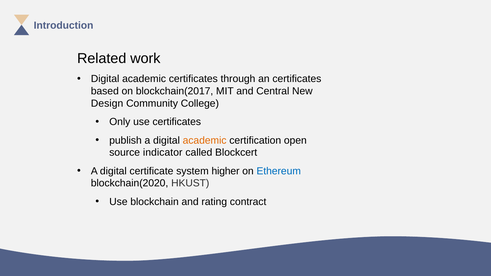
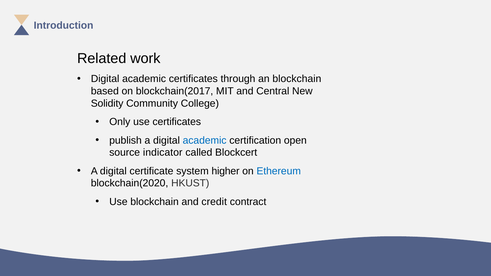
an certificates: certificates -> blockchain
Design: Design -> Solidity
academic at (205, 140) colour: orange -> blue
rating: rating -> credit
